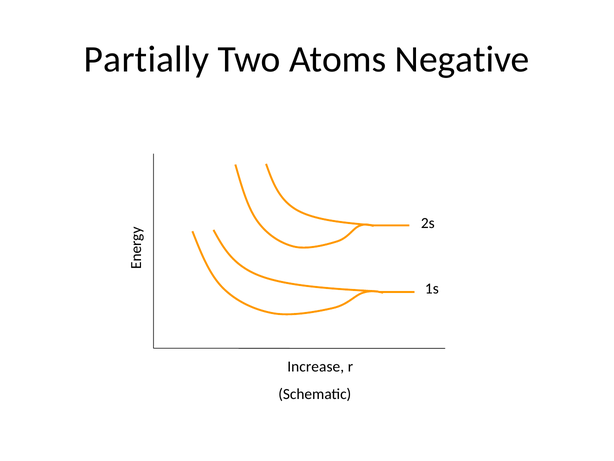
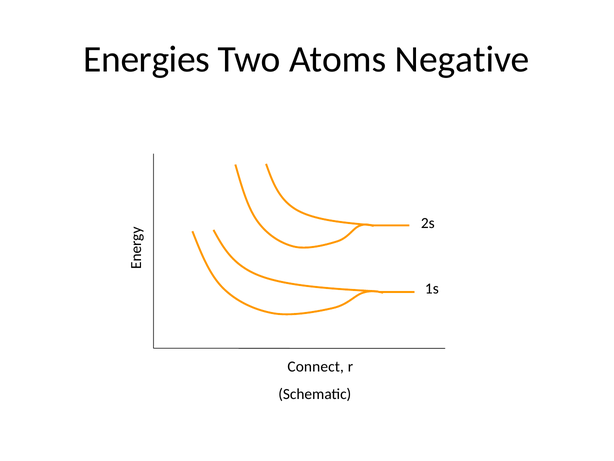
Partially: Partially -> Energies
Increase: Increase -> Connect
